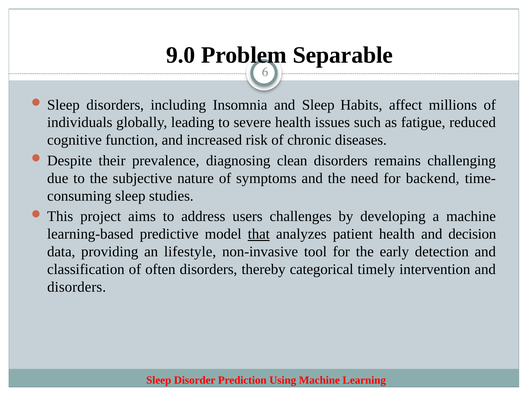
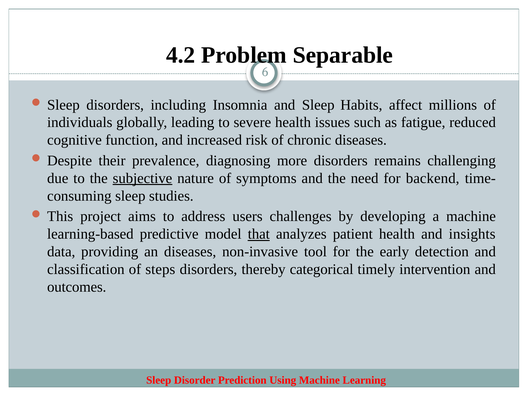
9.0: 9.0 -> 4.2
clean: clean -> more
subjective underline: none -> present
decision: decision -> insights
an lifestyle: lifestyle -> diseases
often: often -> steps
disorders at (77, 287): disorders -> outcomes
